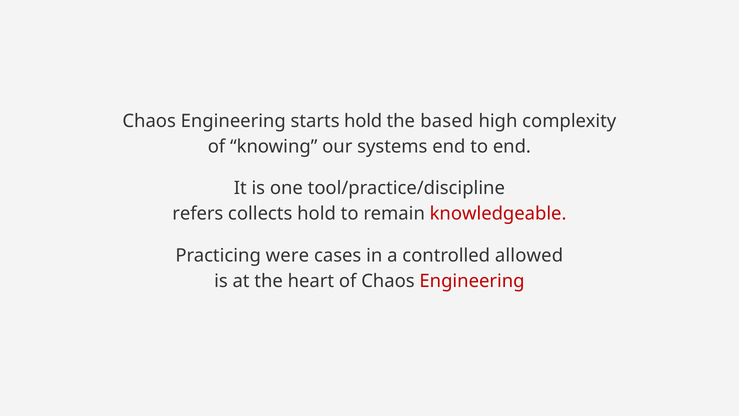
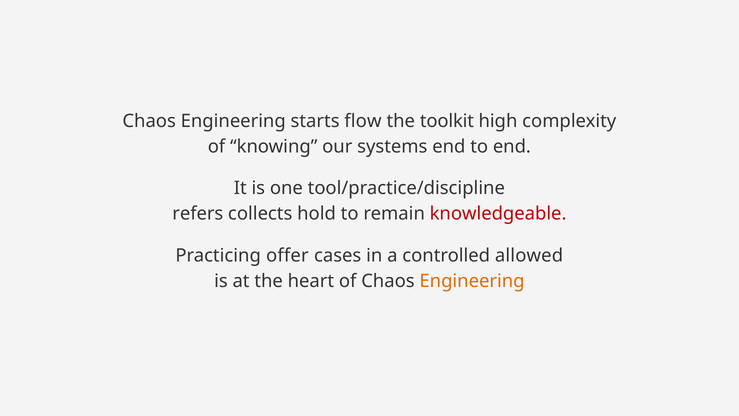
starts hold: hold -> flow
based: based -> toolkit
were: were -> offer
Engineering at (472, 281) colour: red -> orange
